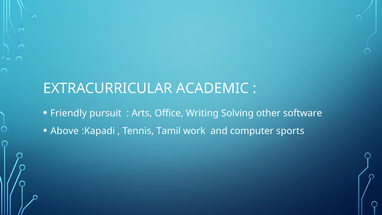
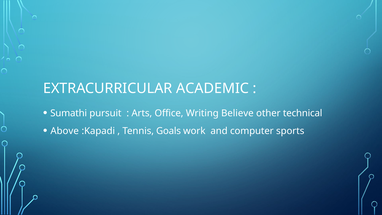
Friendly: Friendly -> Sumathi
Solving: Solving -> Believe
software: software -> technical
Tamil: Tamil -> Goals
